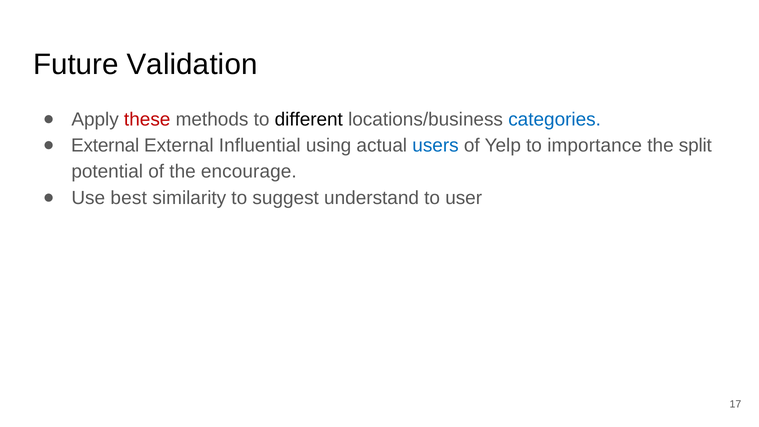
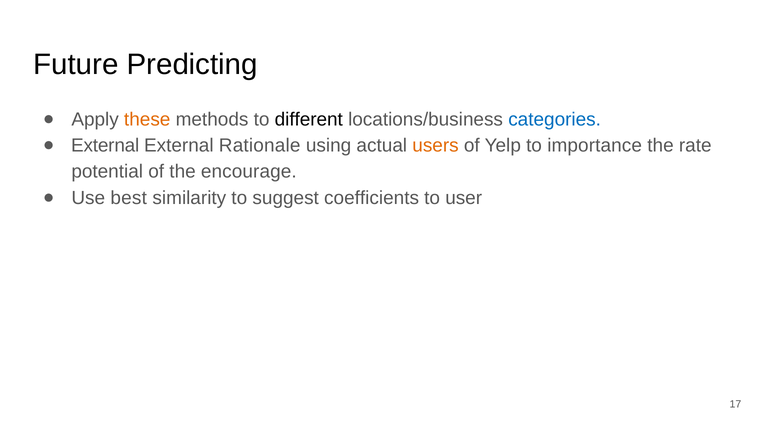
Validation: Validation -> Predicting
these colour: red -> orange
Influential: Influential -> Rationale
users colour: blue -> orange
split: split -> rate
understand: understand -> coefficients
